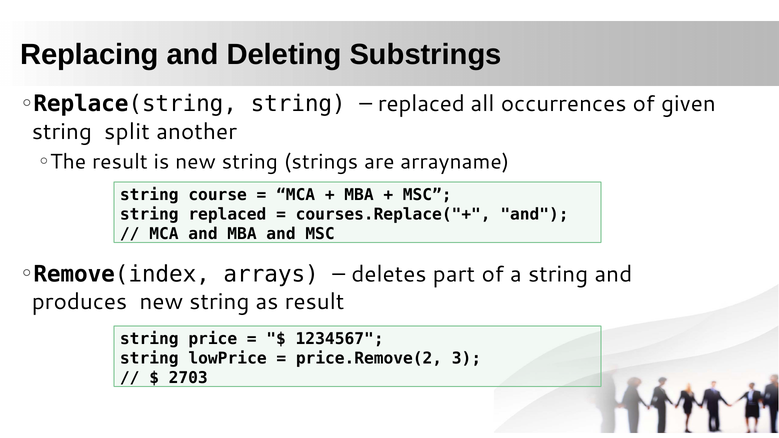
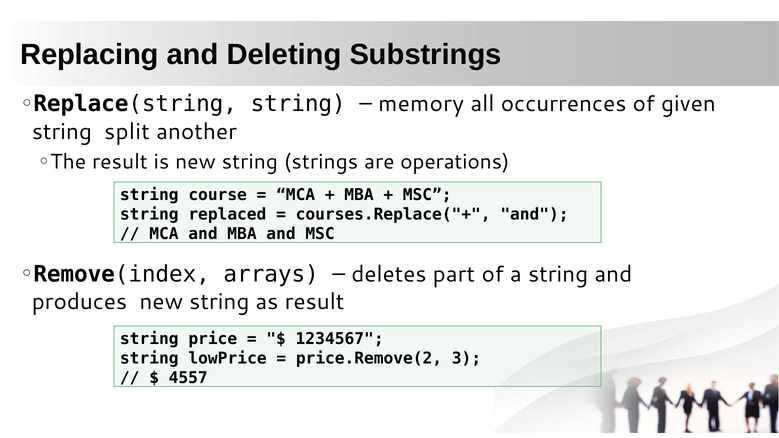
replaced at (421, 104): replaced -> memory
arrayname: arrayname -> operations
2703: 2703 -> 4557
